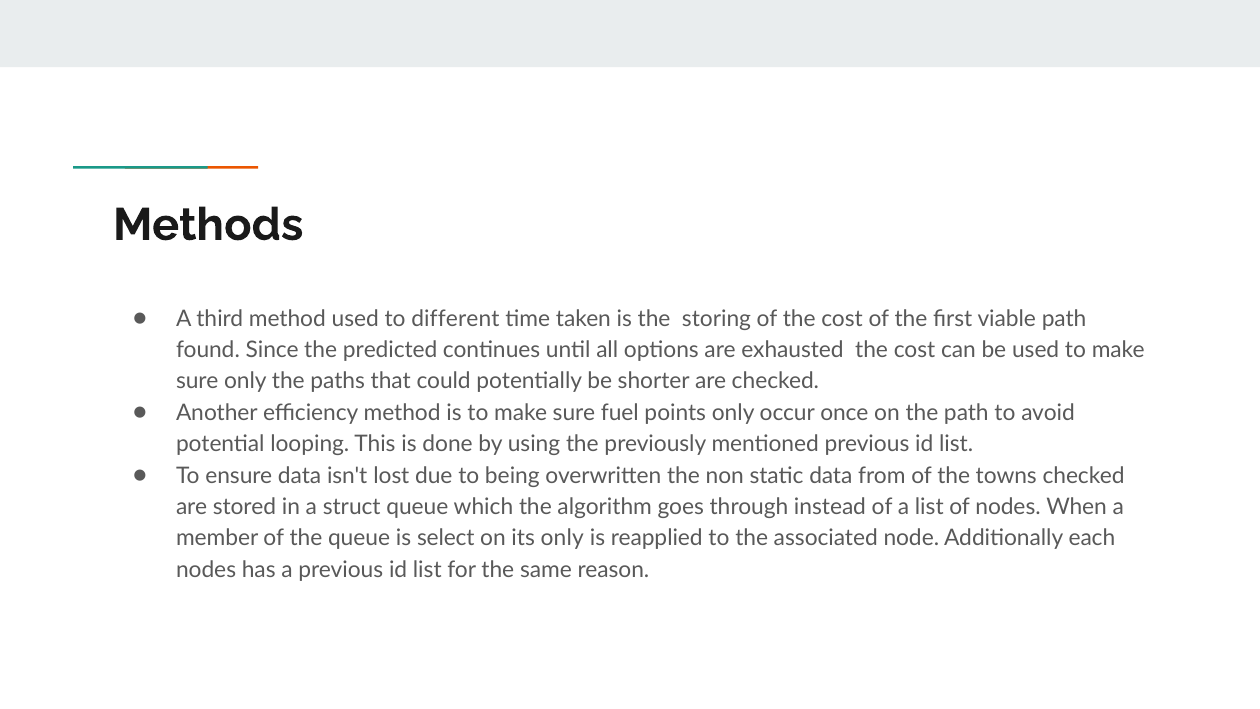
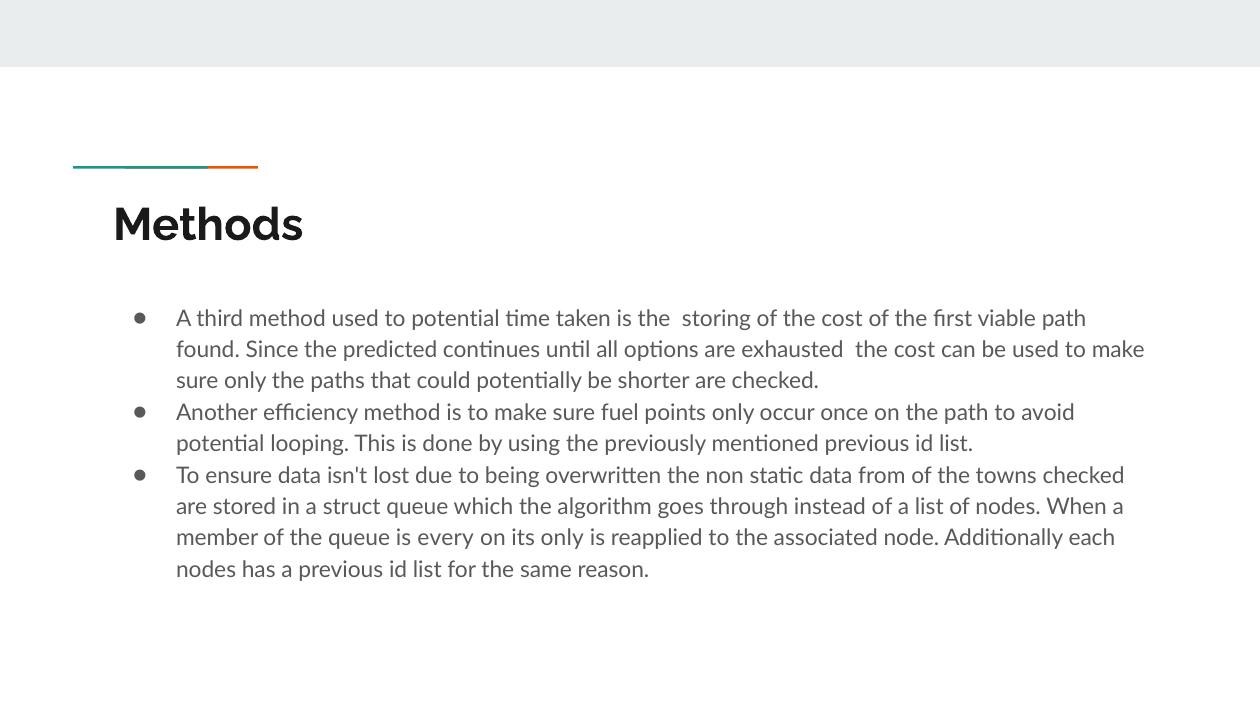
to different: different -> potential
select: select -> every
